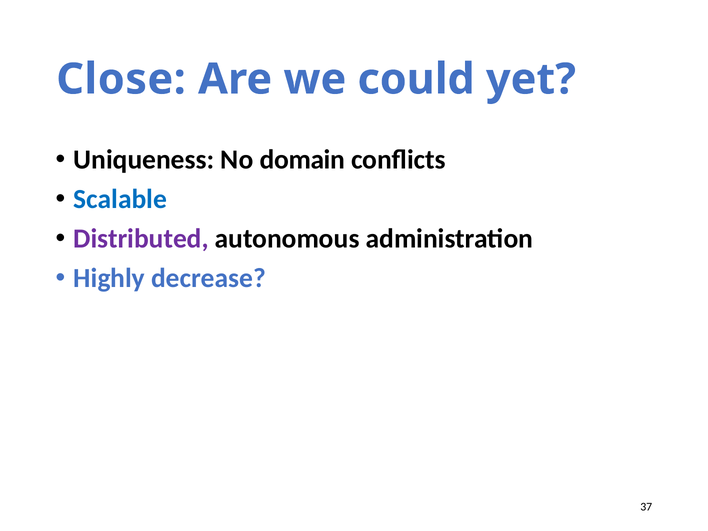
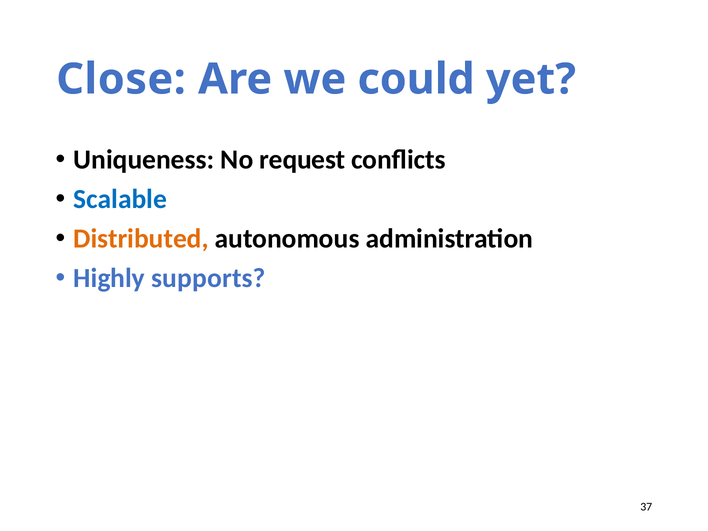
domain: domain -> request
Distributed colour: purple -> orange
decrease: decrease -> supports
